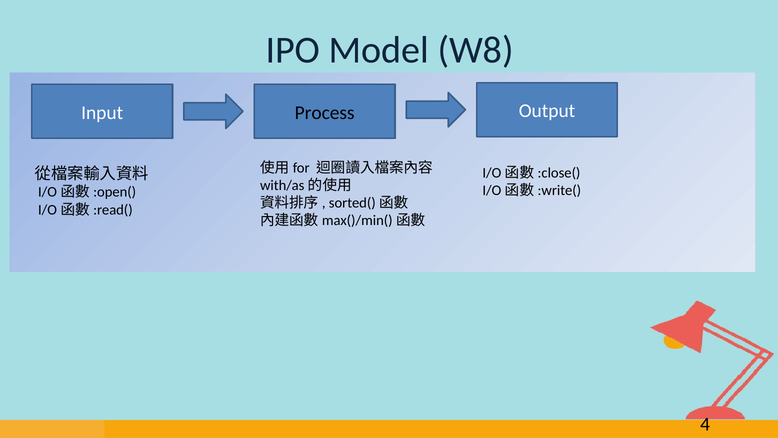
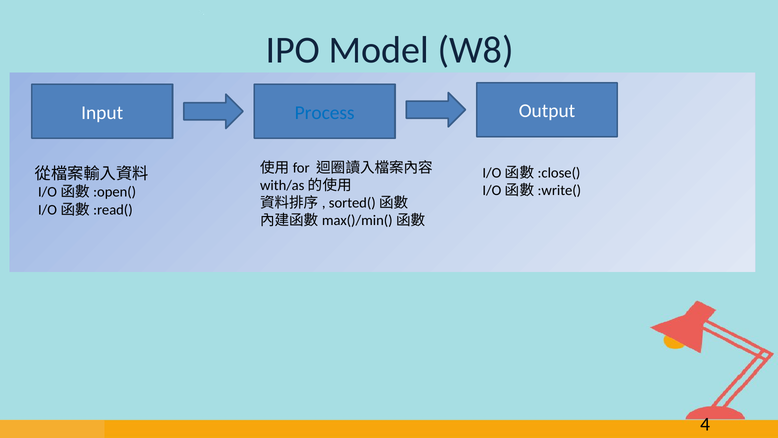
Process colour: black -> blue
